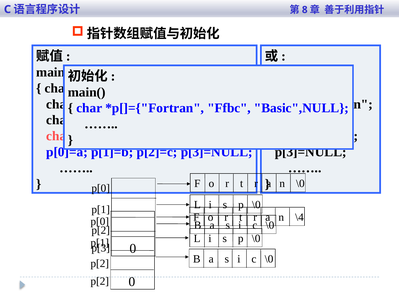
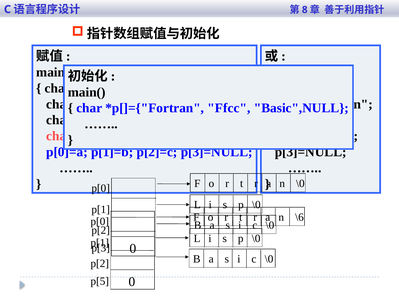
Ffbc: Ffbc -> Ffcc
\4: \4 -> \6
p[2 at (100, 281): p[2 -> p[5
